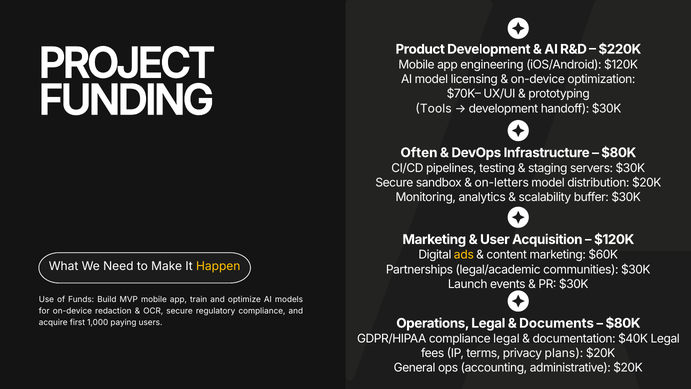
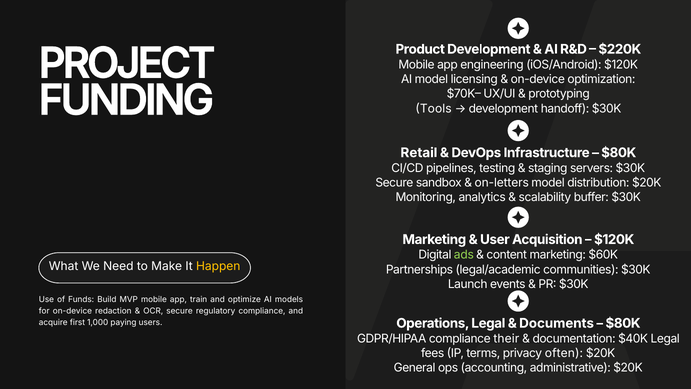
Often: Often -> Retail
ads colour: yellow -> light green
compliance legal: legal -> their
plans: plans -> often
